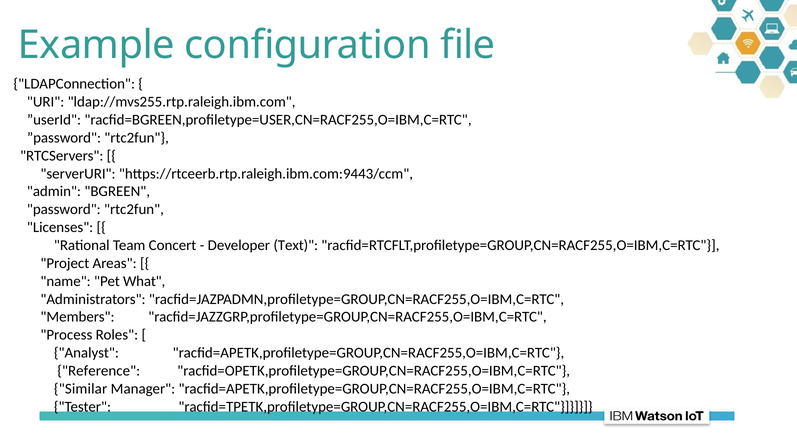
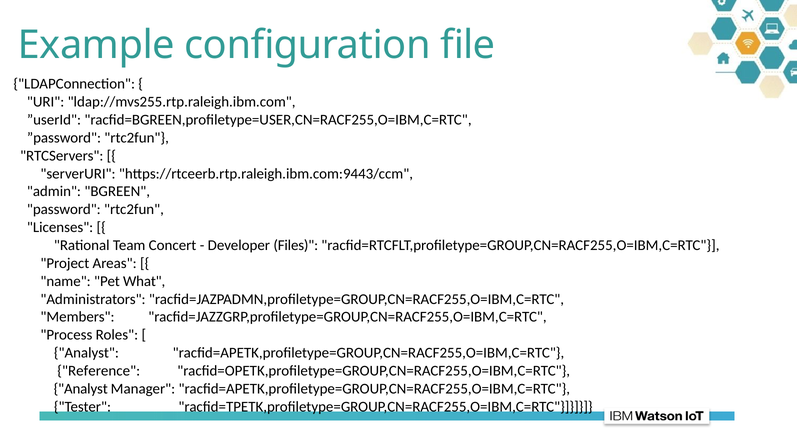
Text: Text -> Files
Similar at (81, 389): Similar -> Analyst
